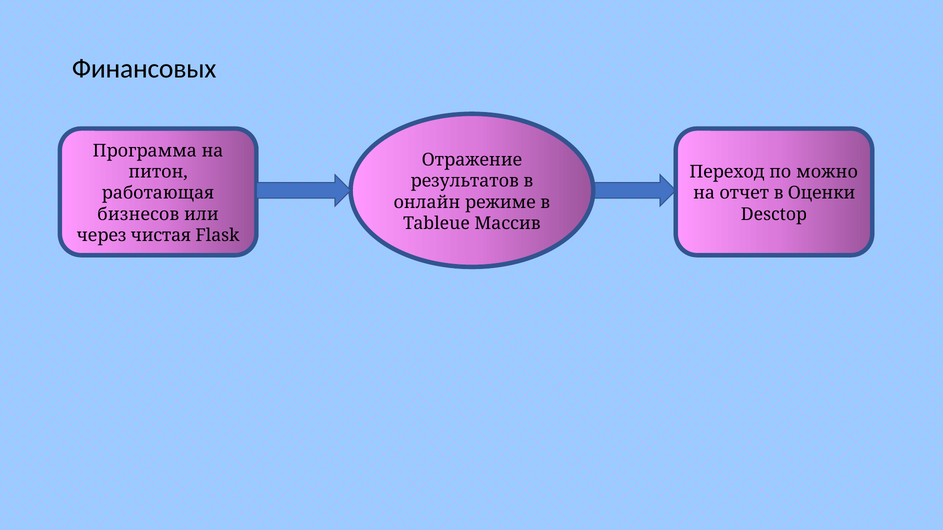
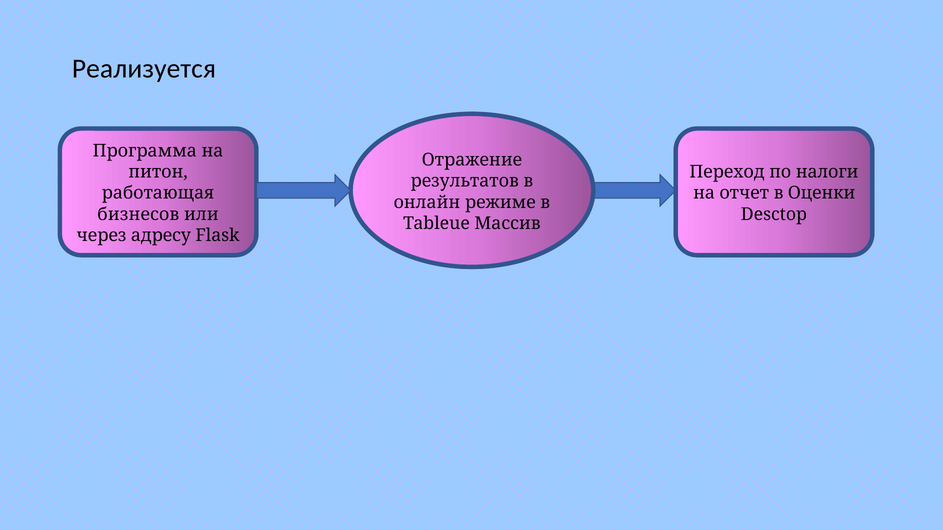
Финансовых: Финансовых -> Реализуется
можно: можно -> налоги
чистая: чистая -> адресу
